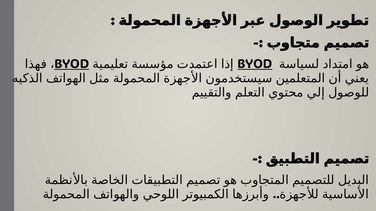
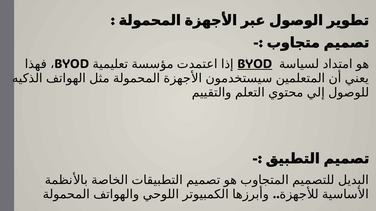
BYOD at (72, 64) underline: present -> none
